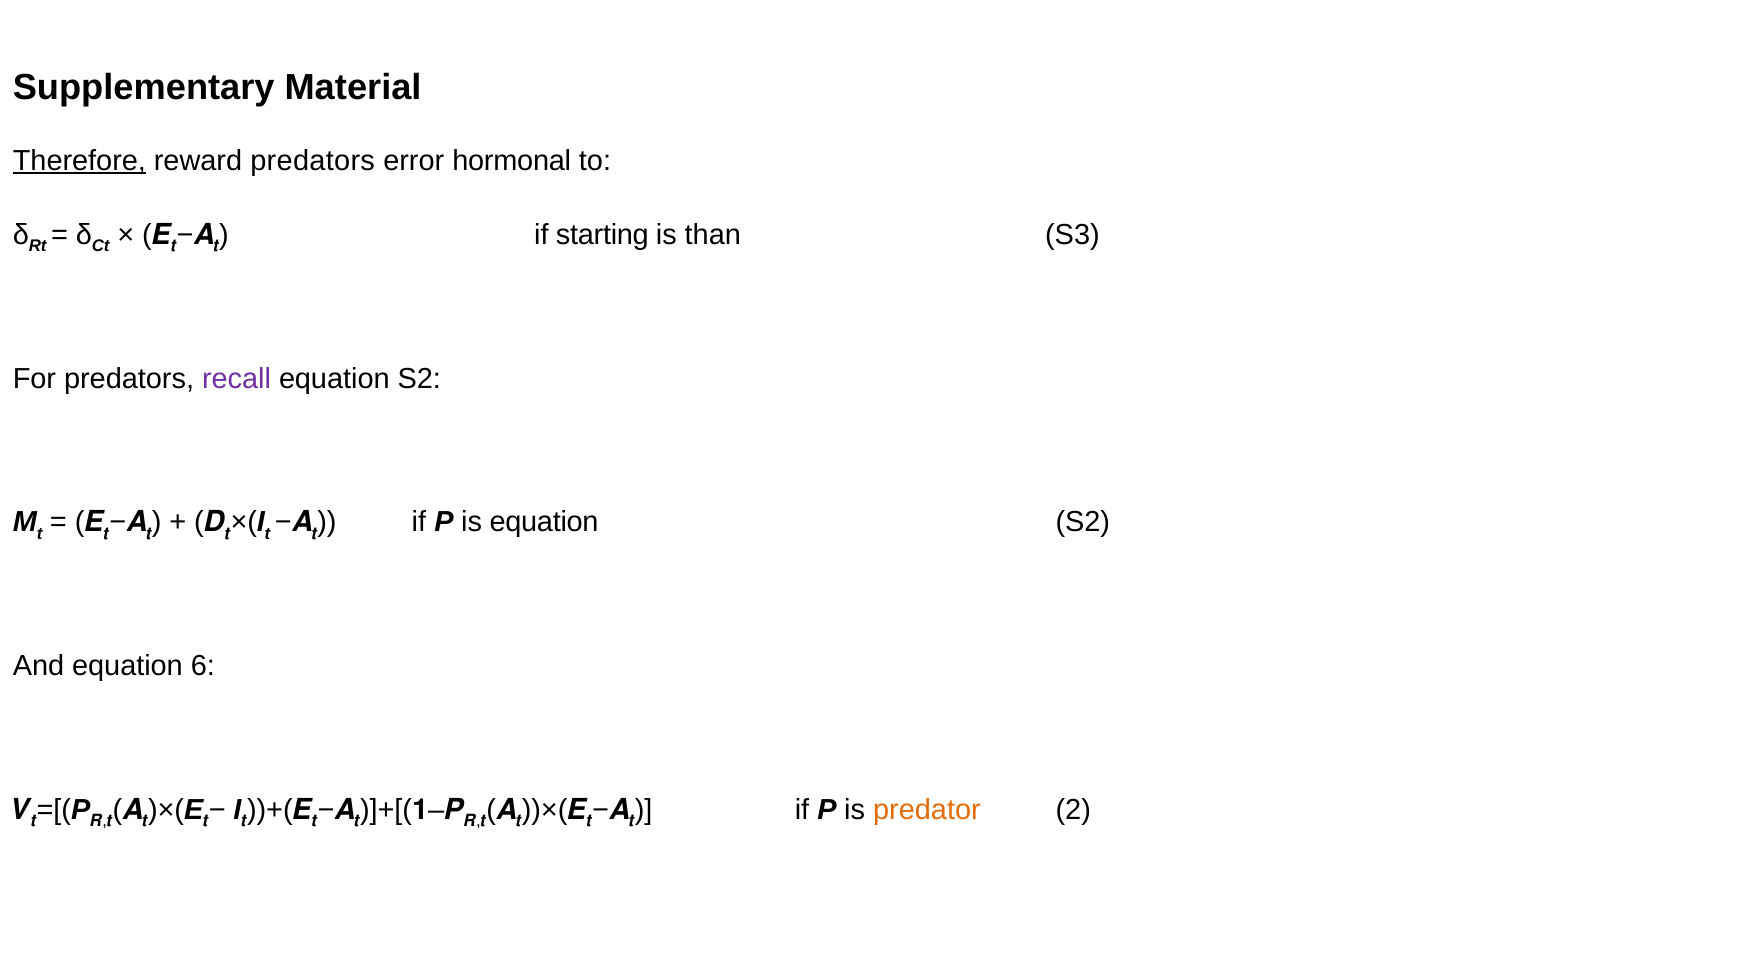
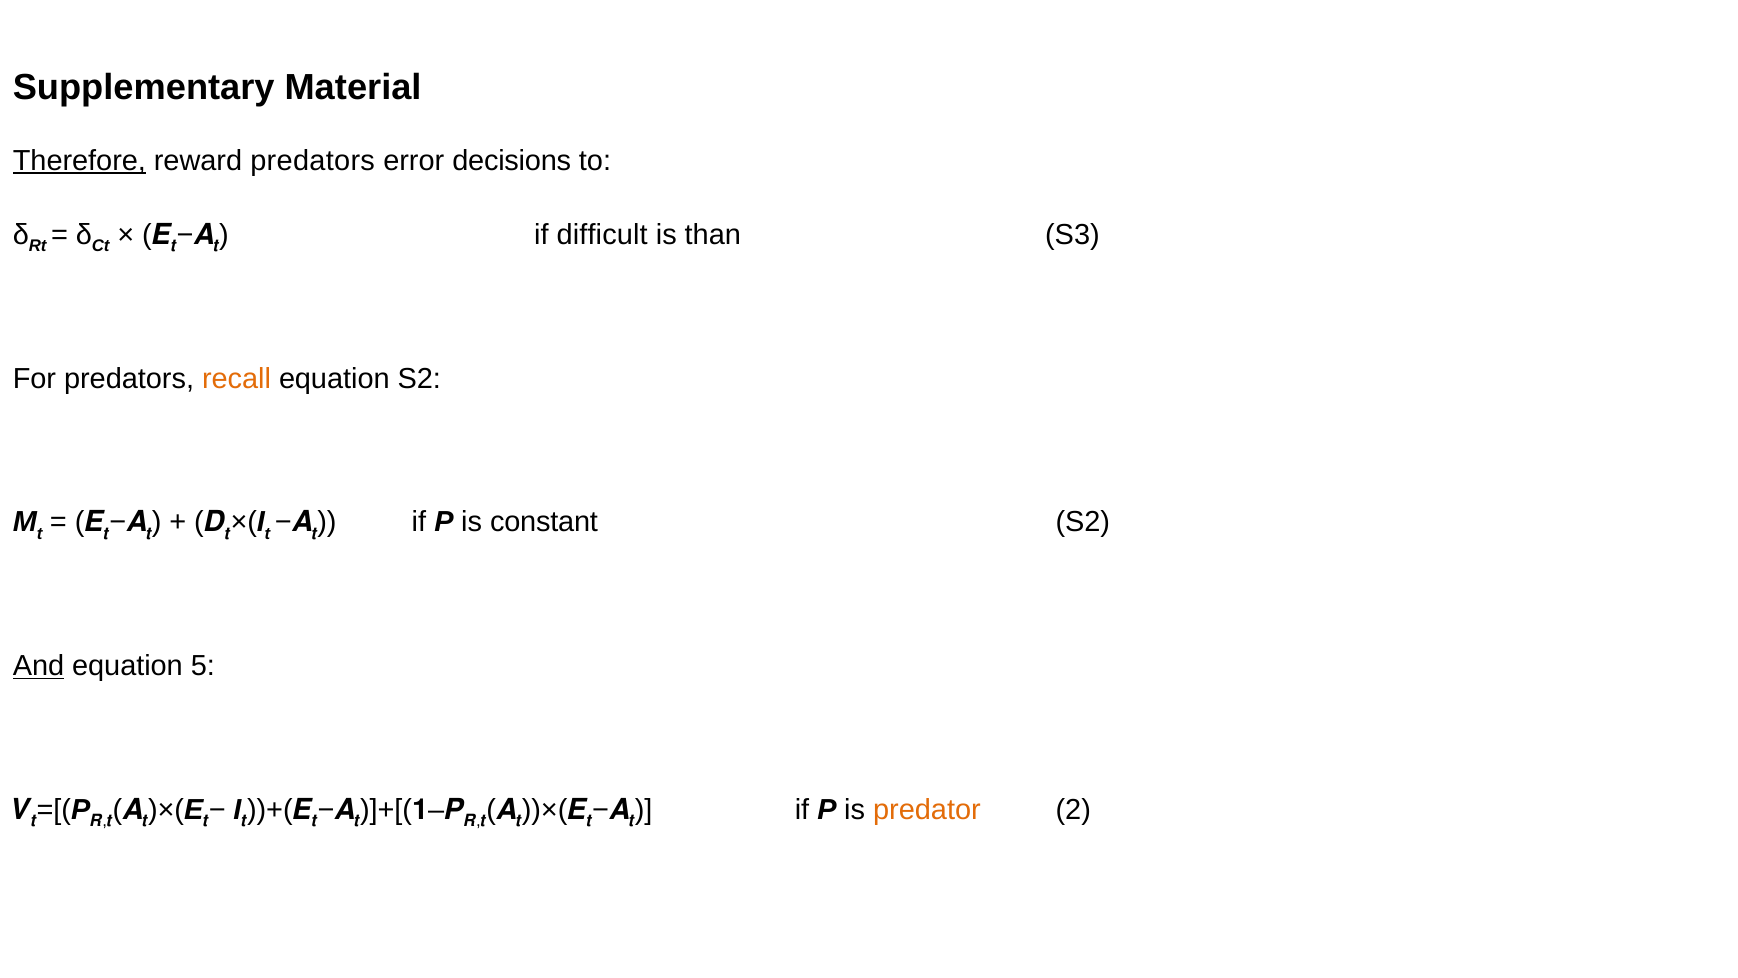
hormonal: hormonal -> decisions
starting: starting -> difficult
recall colour: purple -> orange
is equation: equation -> constant
And underline: none -> present
6: 6 -> 5
